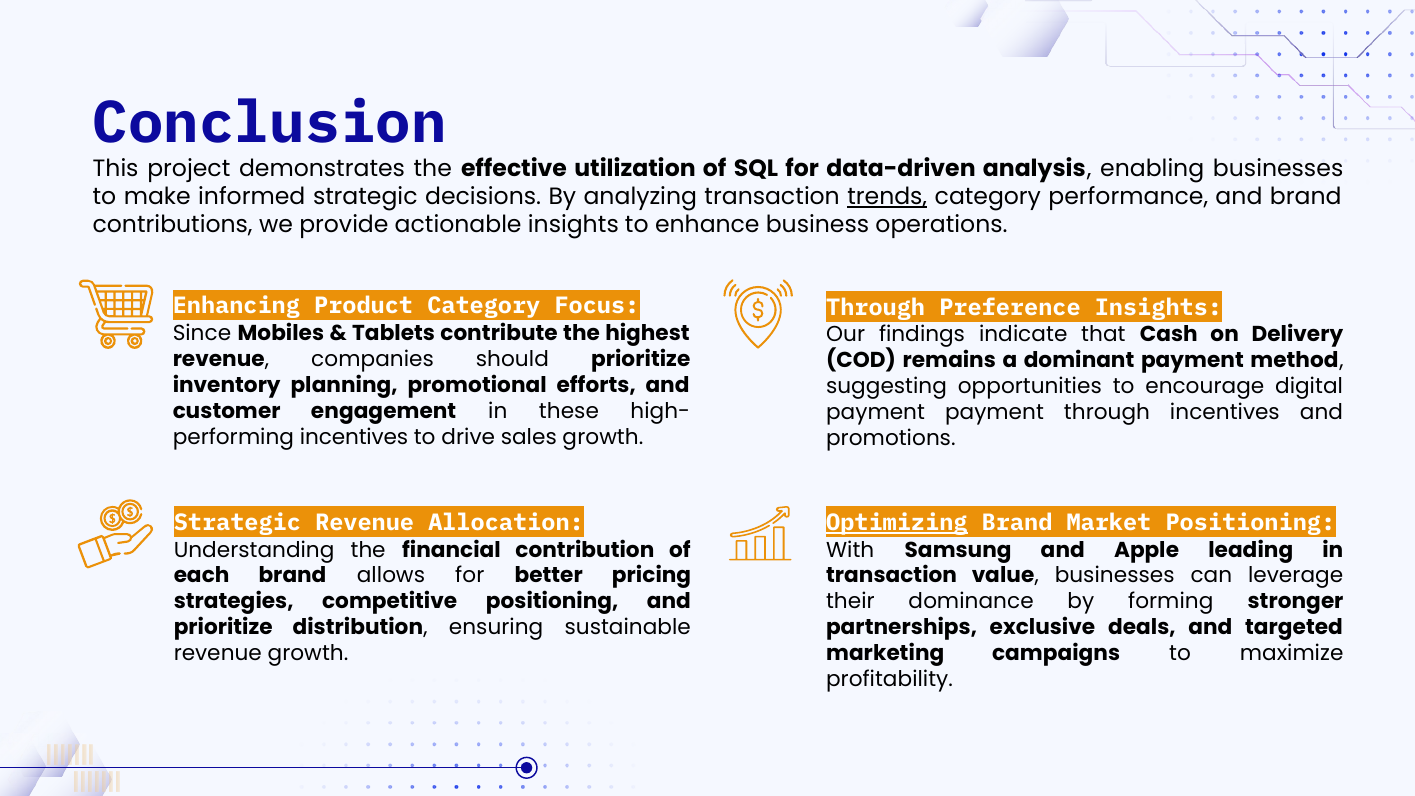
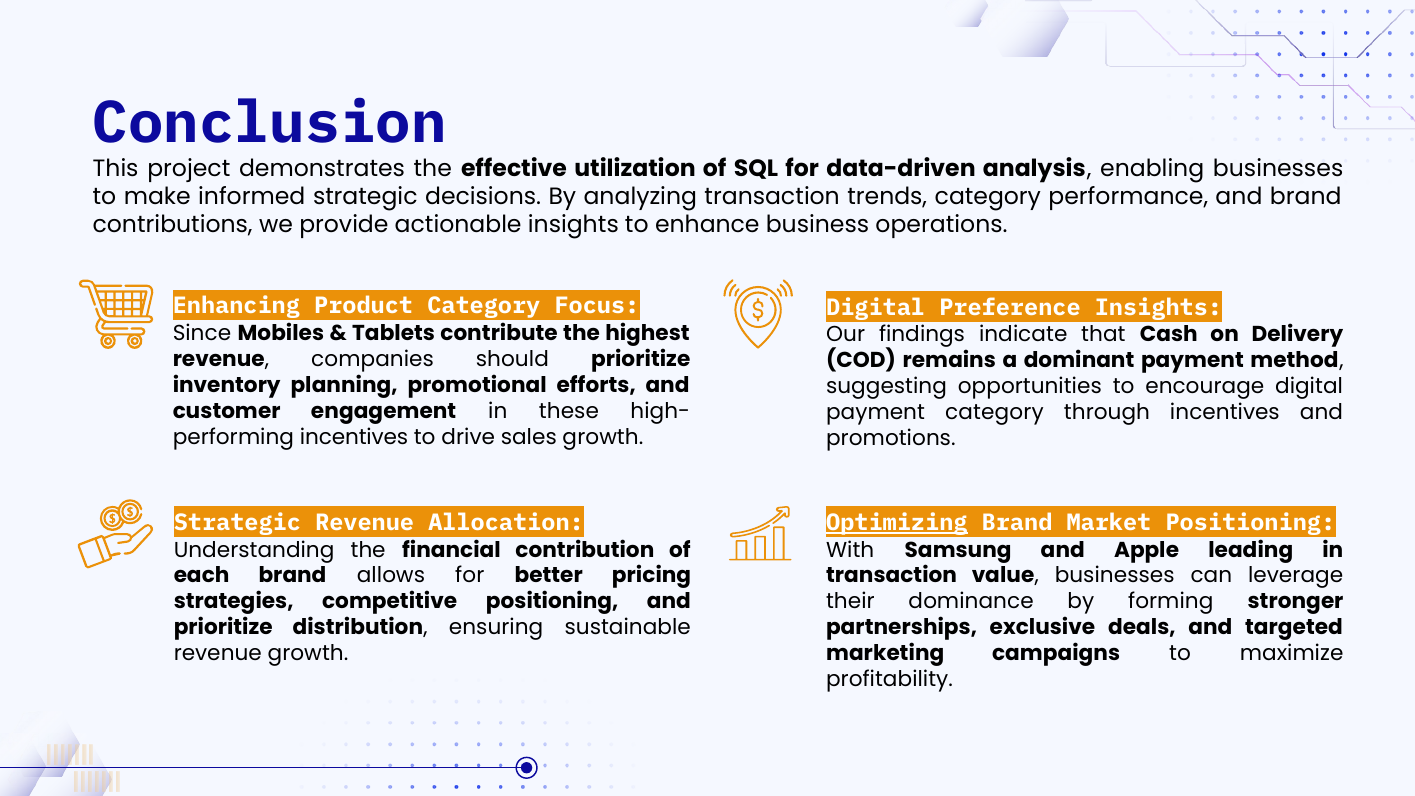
trends underline: present -> none
Through at (876, 307): Through -> Digital
payment payment: payment -> category
